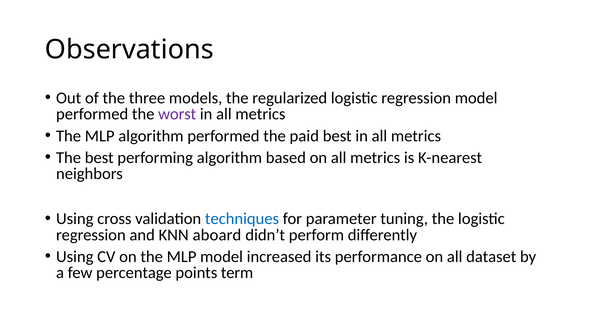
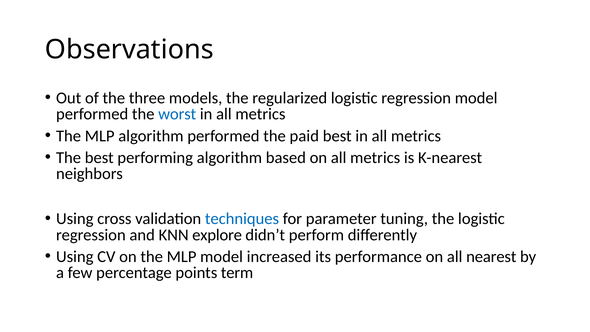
worst colour: purple -> blue
aboard: aboard -> explore
dataset: dataset -> nearest
